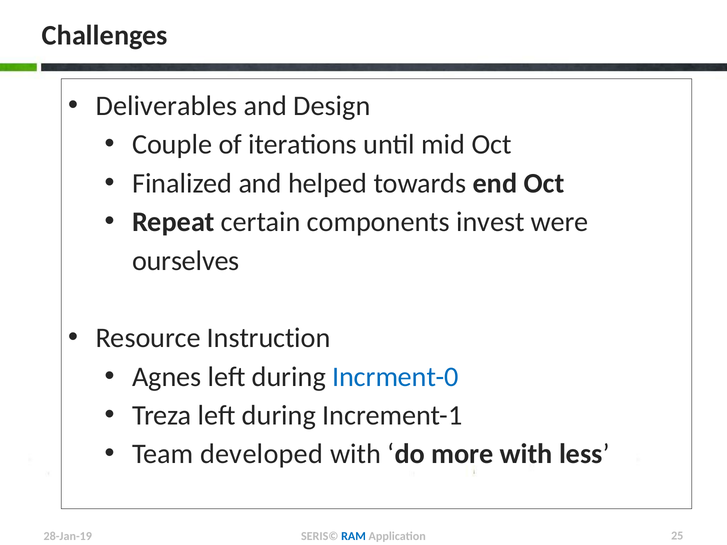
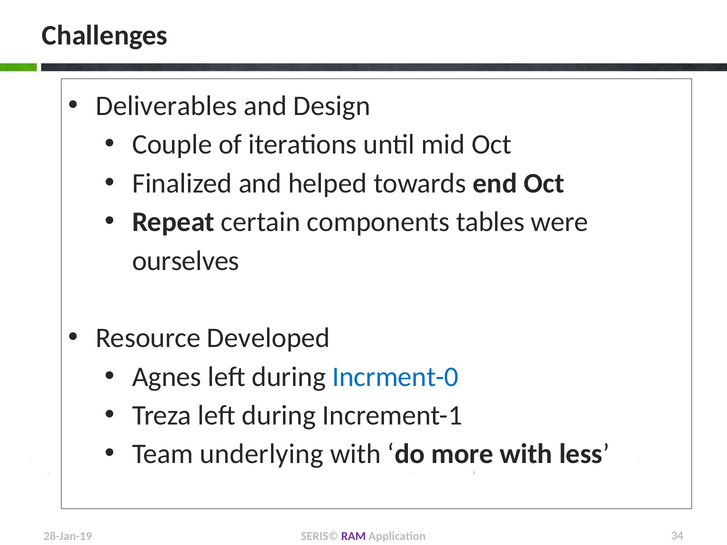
invest: invest -> tables
Instruction: Instruction -> Developed
developed: developed -> underlying
RAM colour: blue -> purple
25: 25 -> 34
